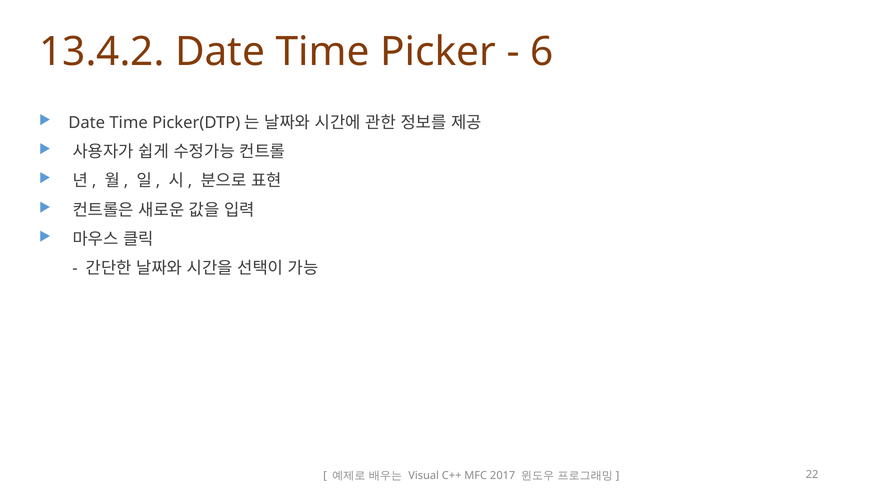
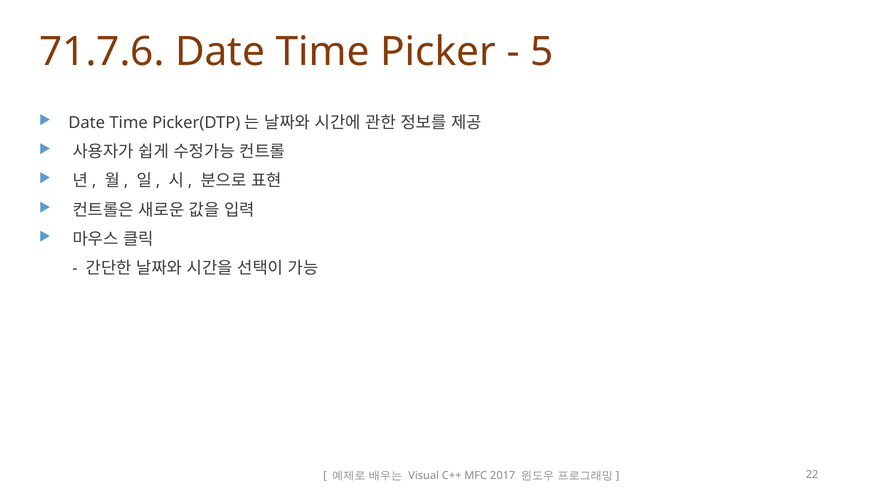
13.4.2: 13.4.2 -> 71.7.6
6: 6 -> 5
